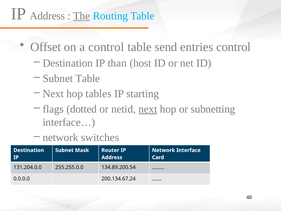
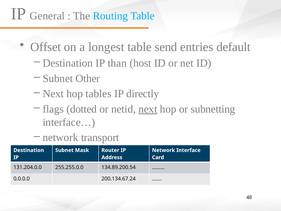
Address at (47, 16): Address -> General
The underline: present -> none
a control: control -> longest
entries control: control -> default
Subnet Table: Table -> Other
starting: starting -> directly
switches: switches -> transport
